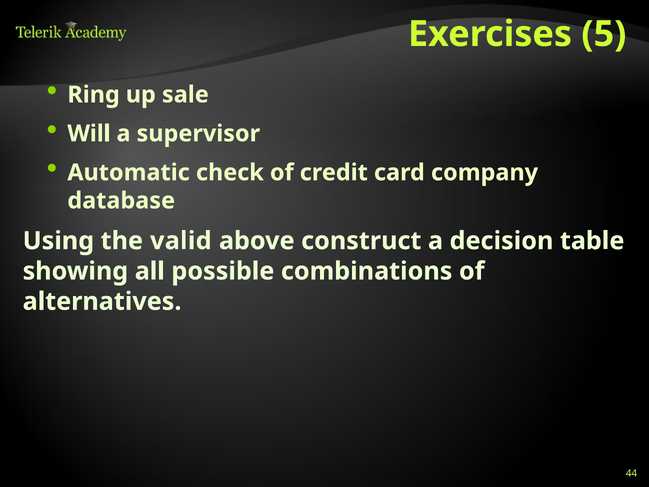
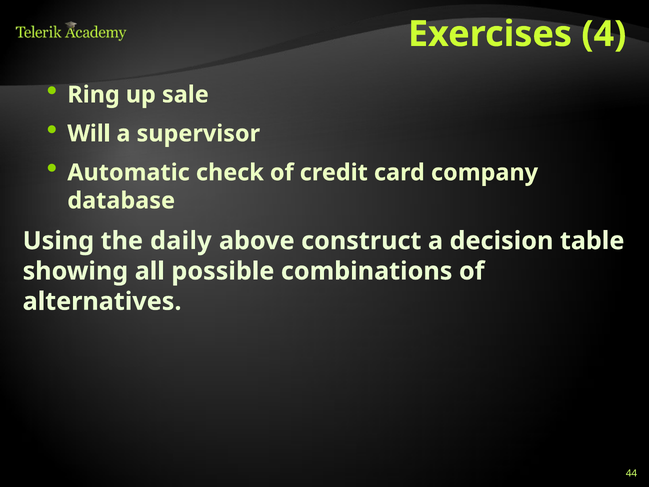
5: 5 -> 4
valid: valid -> daily
